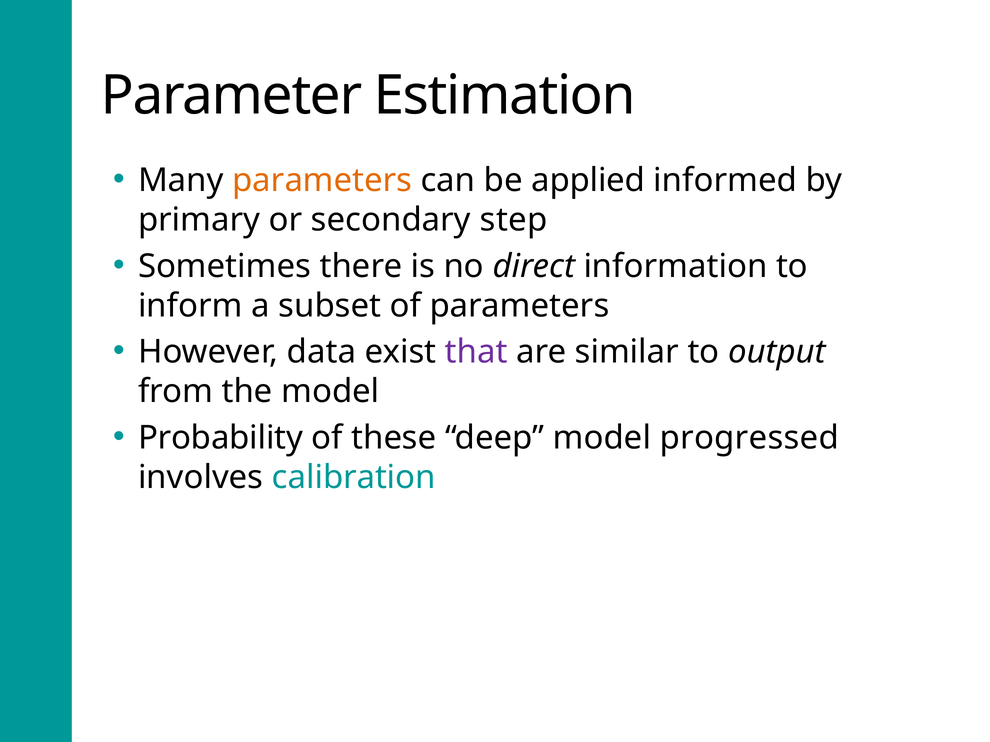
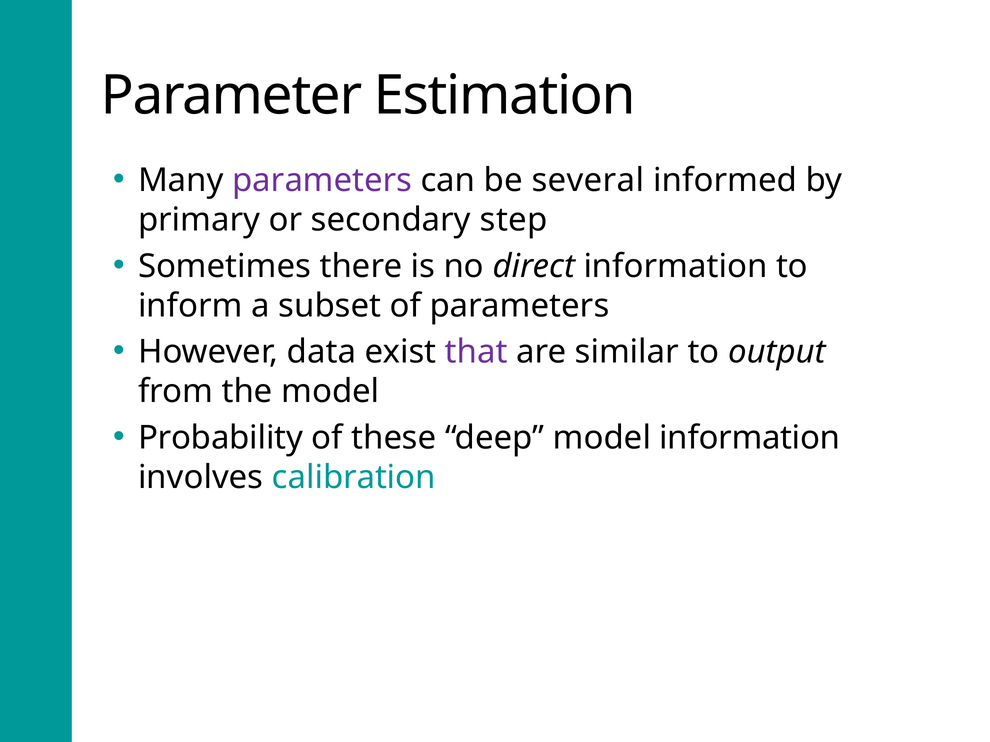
parameters at (322, 181) colour: orange -> purple
applied: applied -> several
model progressed: progressed -> information
